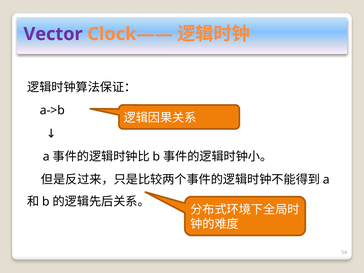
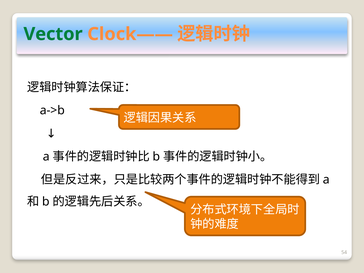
Vector colour: purple -> green
